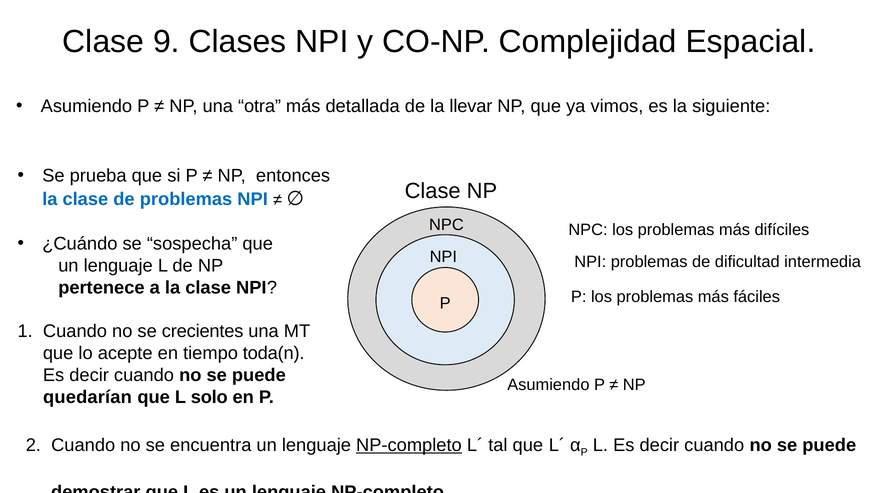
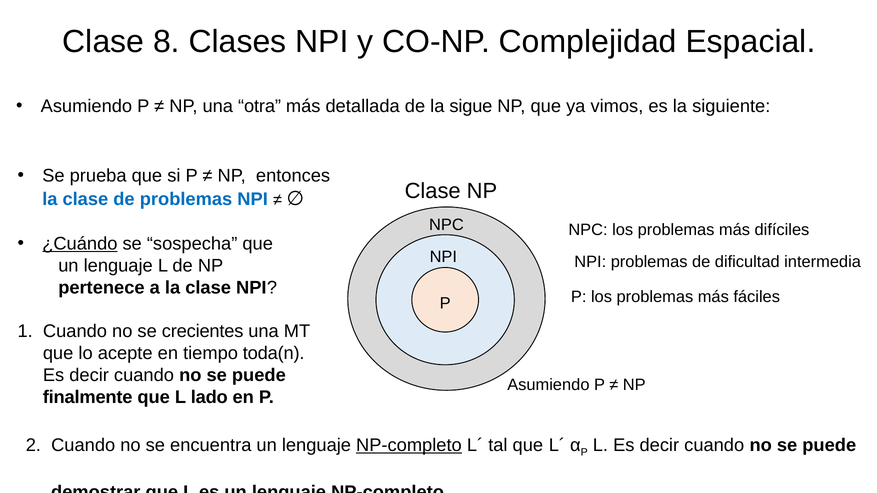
9: 9 -> 8
llevar: llevar -> sigue
¿Cuándo underline: none -> present
quedarían: quedarían -> finalmente
solo: solo -> lado
